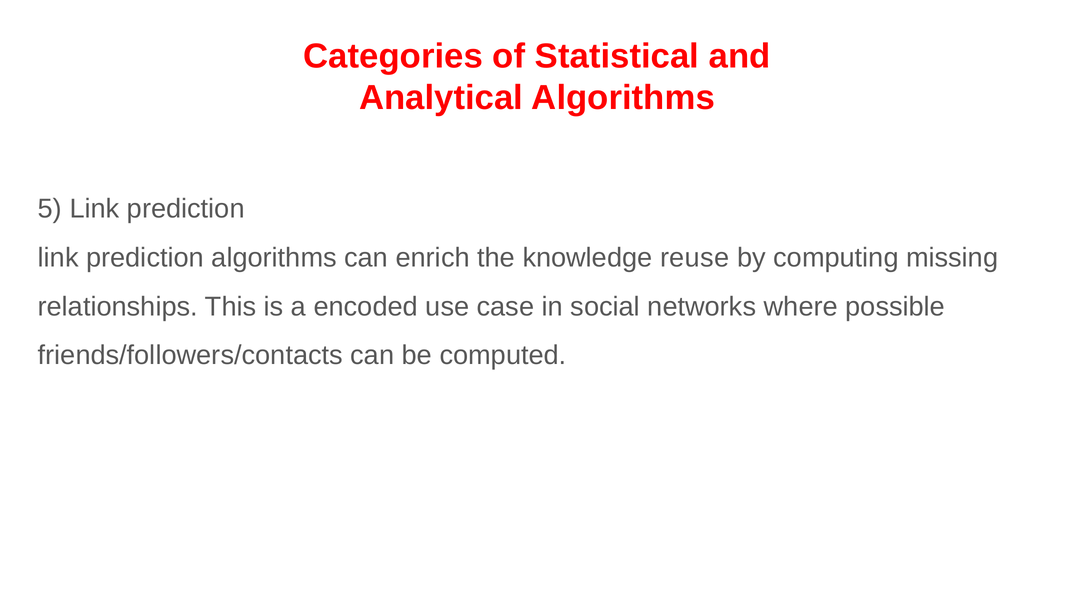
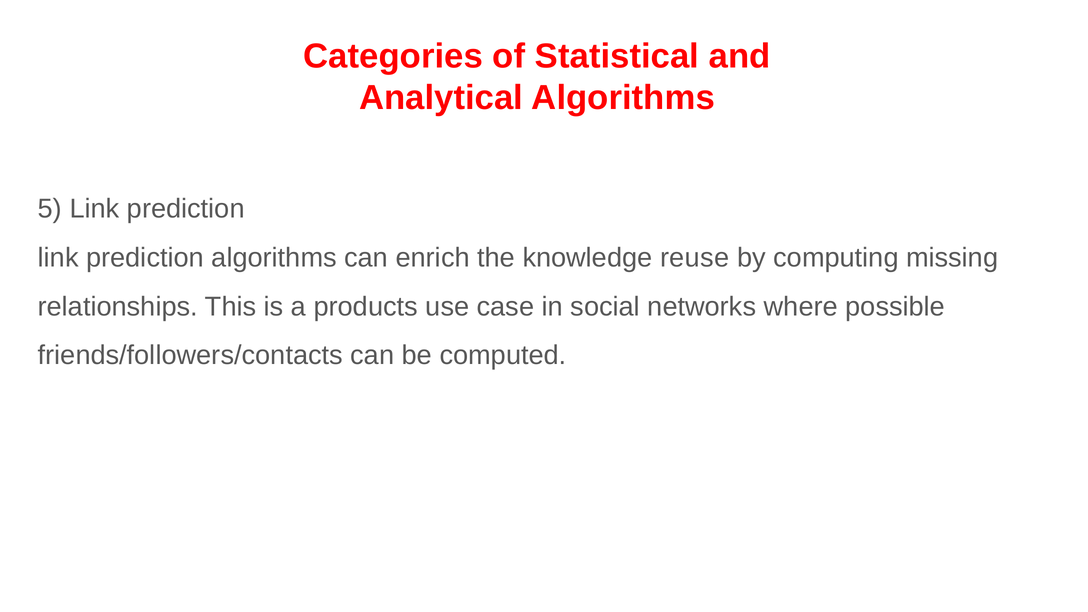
encoded: encoded -> products
